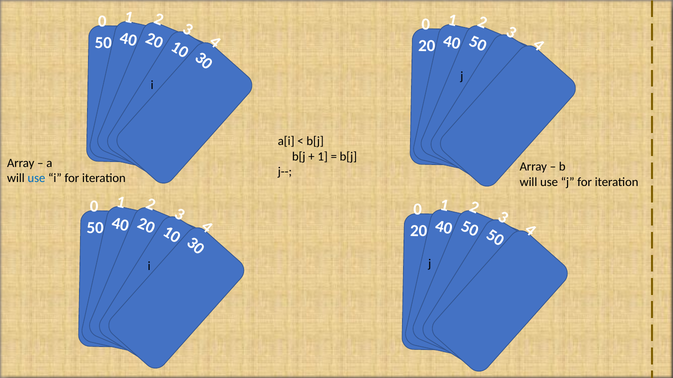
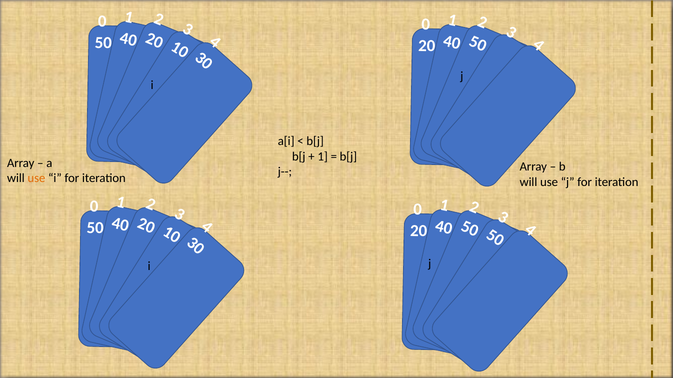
use at (36, 178) colour: blue -> orange
